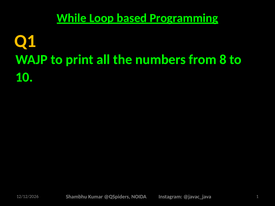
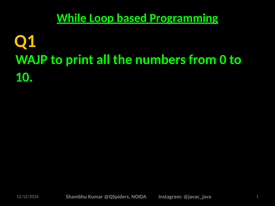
8: 8 -> 0
